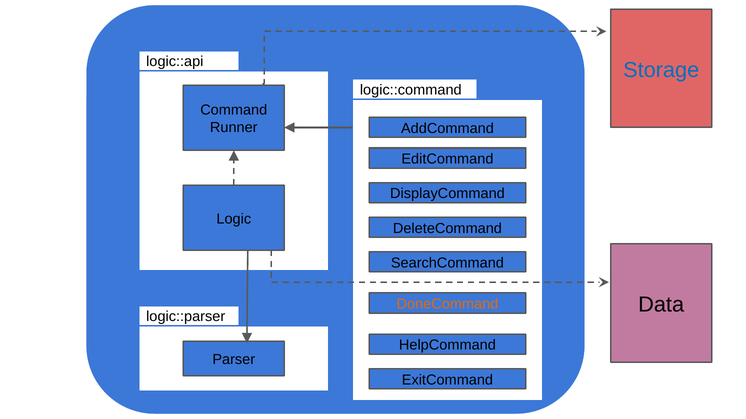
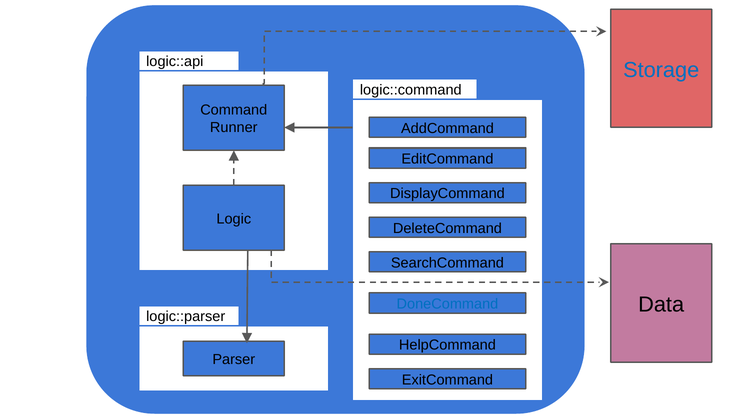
DoneCommand colour: orange -> blue
